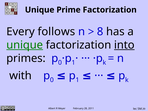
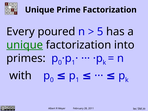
follows: follows -> poured
8: 8 -> 5
into underline: present -> none
